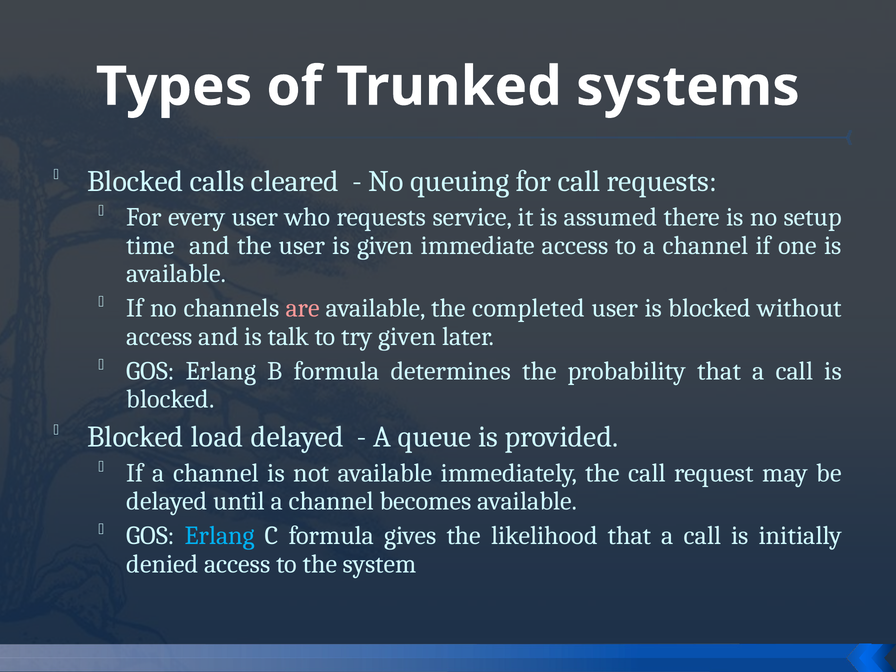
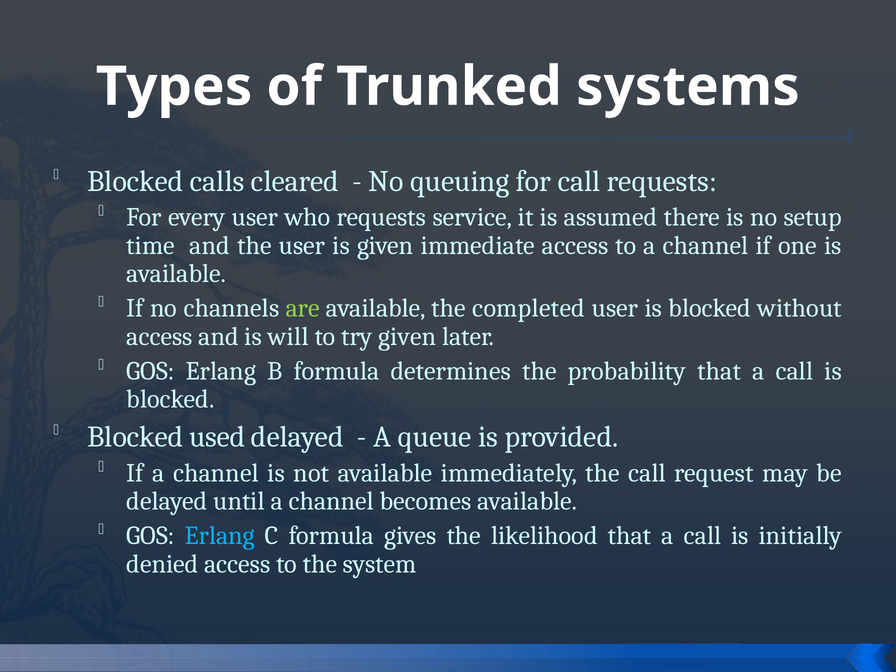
are colour: pink -> light green
talk: talk -> will
load: load -> used
